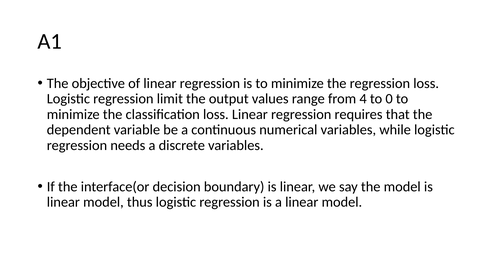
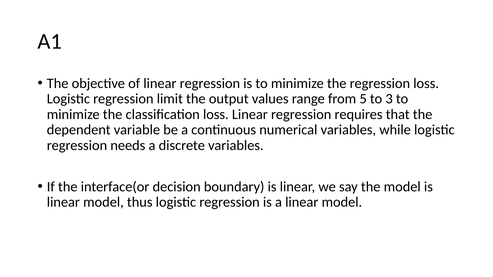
4: 4 -> 5
0: 0 -> 3
